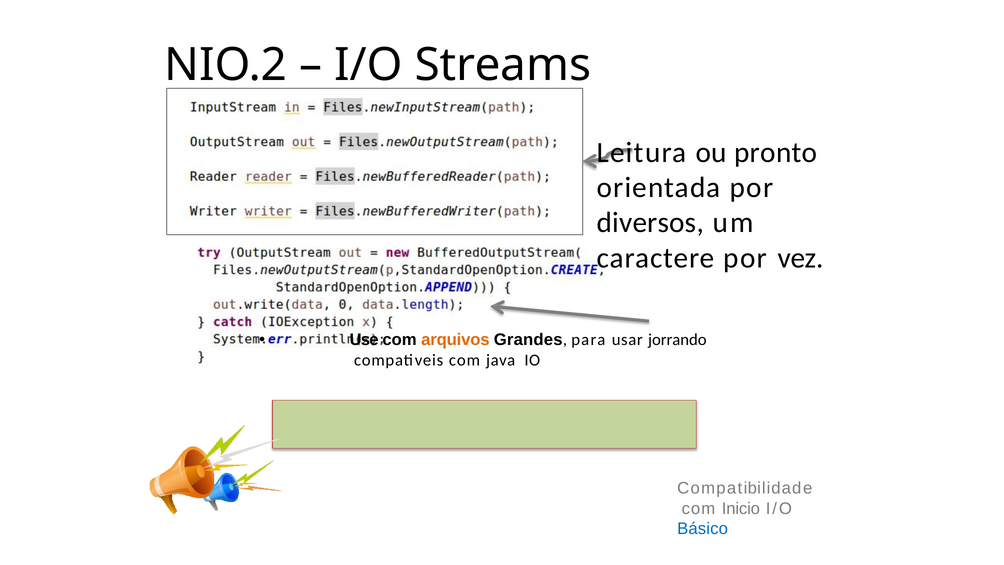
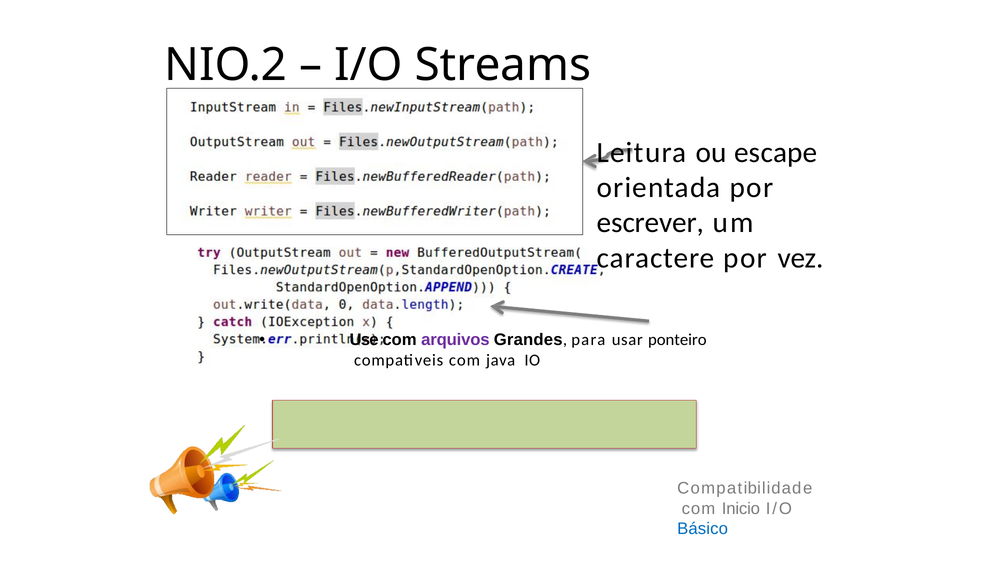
pronto: pronto -> escape
diversos: diversos -> escrever
arquivos colour: orange -> purple
jorrando: jorrando -> ponteiro
